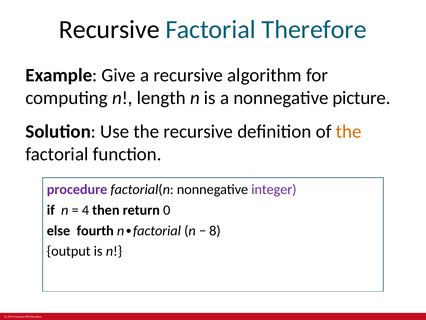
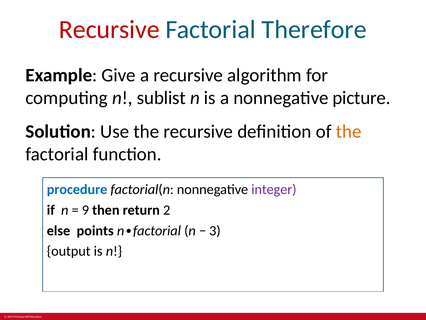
Recursive at (109, 29) colour: black -> red
length: length -> sublist
procedure colour: purple -> blue
4: 4 -> 9
0: 0 -> 2
8: 8 -> 3
fourth: fourth -> points
